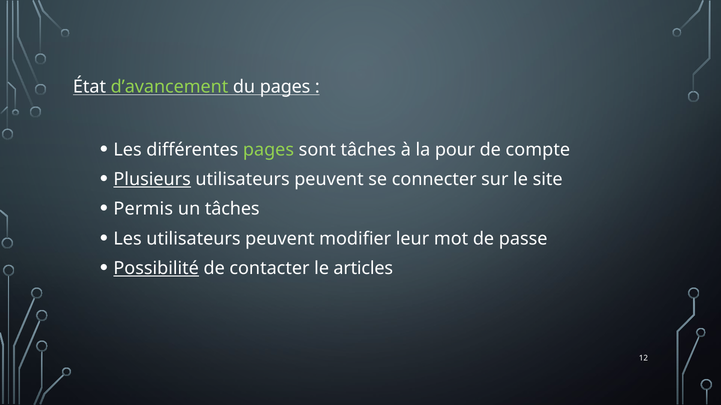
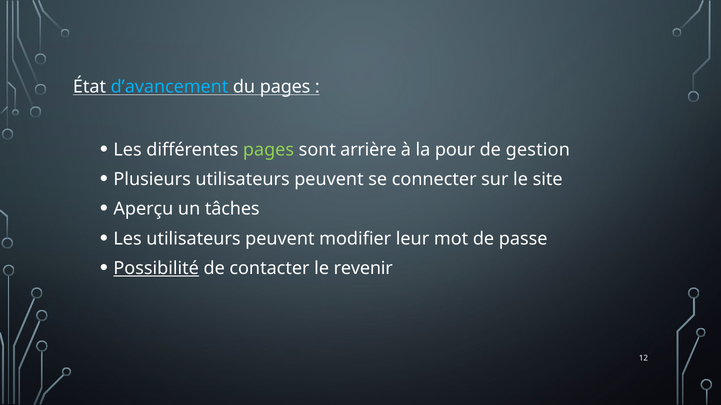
d’avancement colour: light green -> light blue
sont tâches: tâches -> arrière
compte: compte -> gestion
Plusieurs underline: present -> none
Permis: Permis -> Aperçu
articles: articles -> revenir
